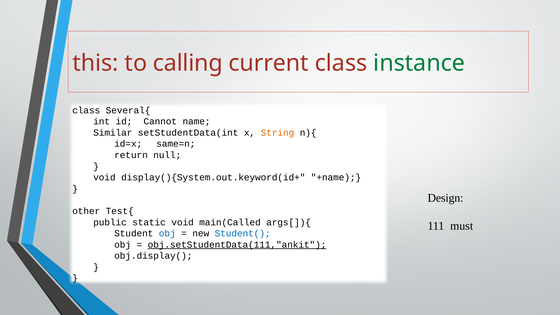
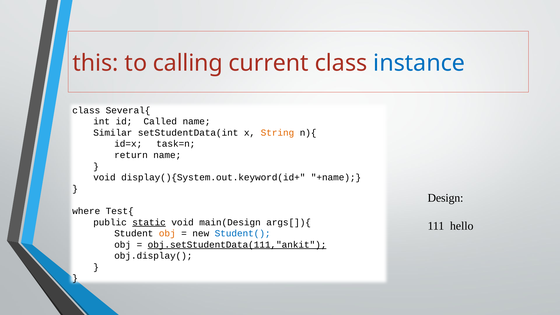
instance colour: green -> blue
Cannot: Cannot -> Called
same=n: same=n -> task=n
return null: null -> name
other: other -> where
static underline: none -> present
main(Called: main(Called -> main(Design
must: must -> hello
obj at (167, 233) colour: blue -> orange
